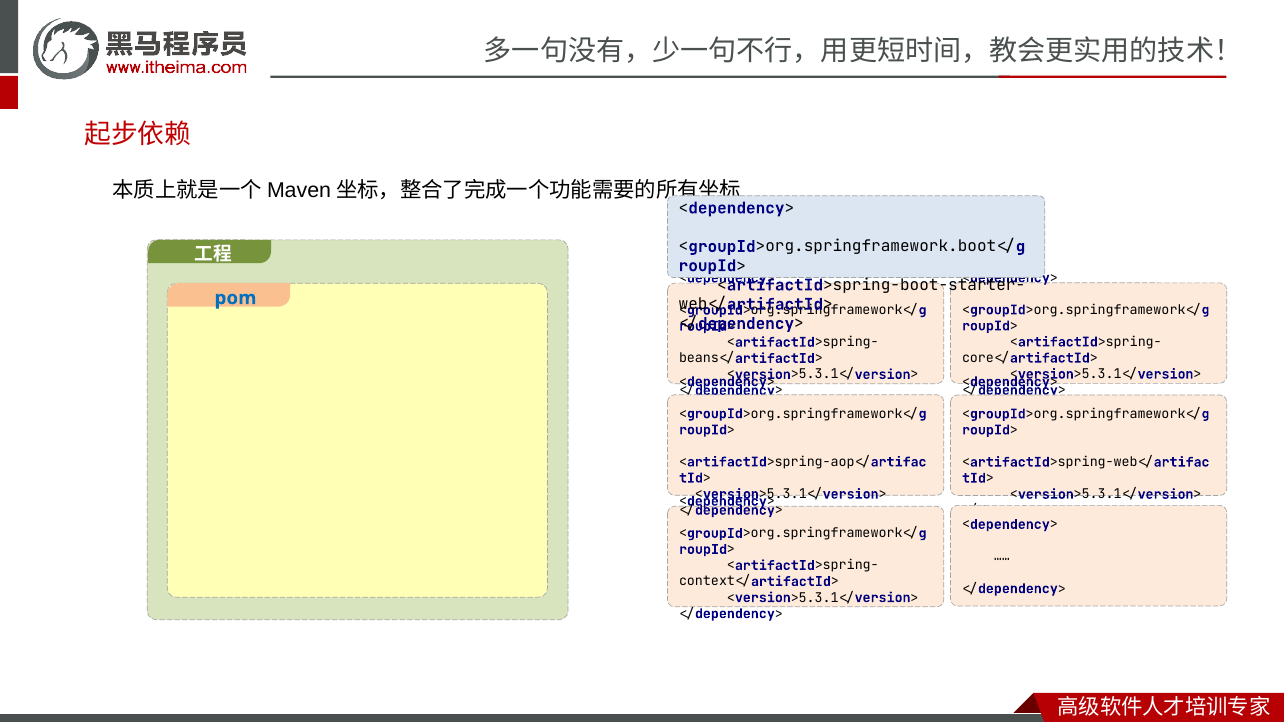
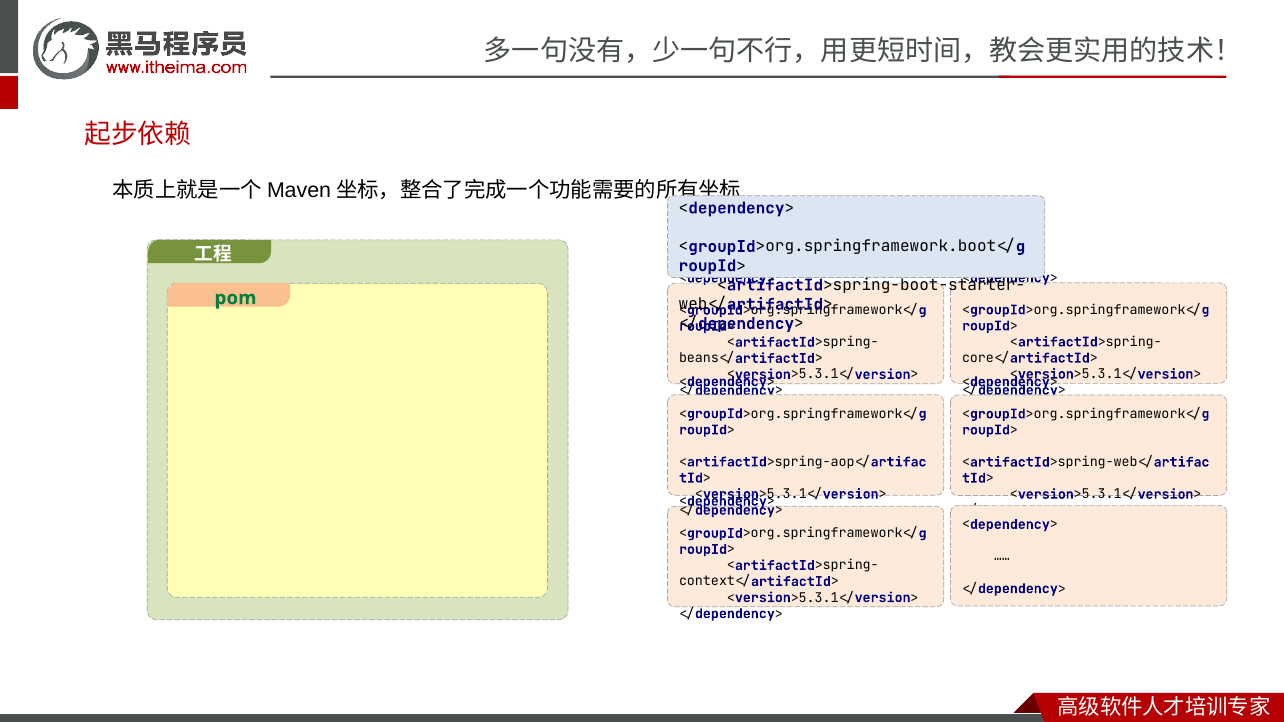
pom colour: blue -> green
